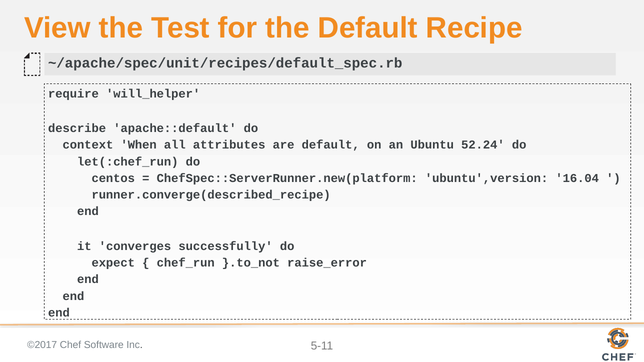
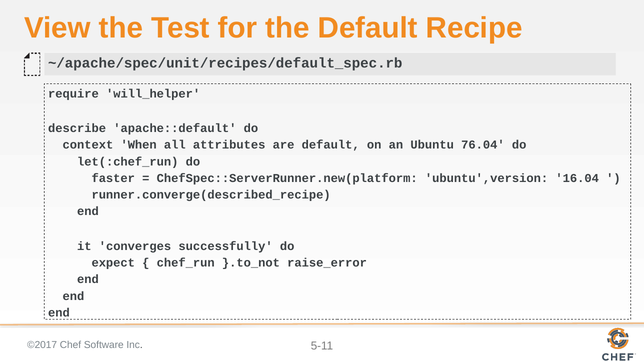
52.24: 52.24 -> 76.04
centos: centos -> faster
